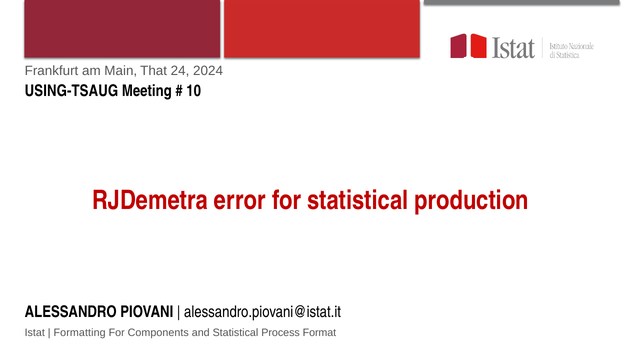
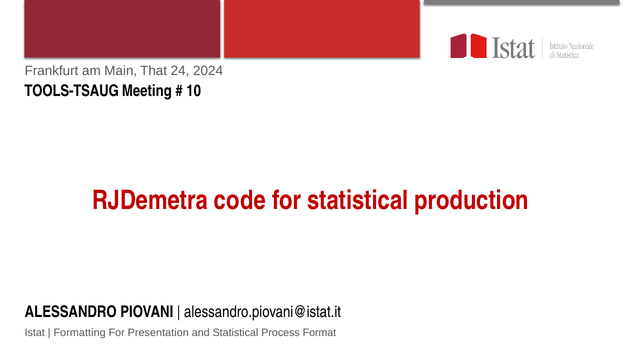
USING-TSAUG: USING-TSAUG -> TOOLS-TSAUG
error: error -> code
Components: Components -> Presentation
